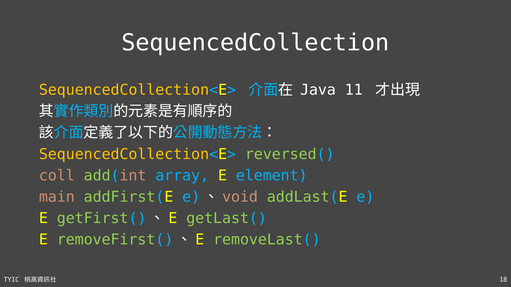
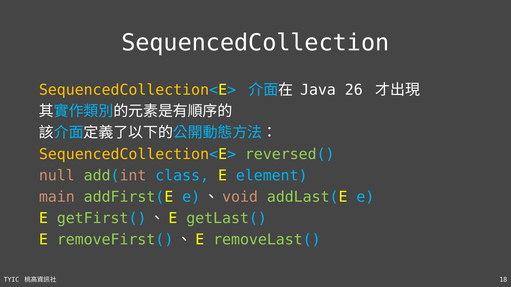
11: 11 -> 26
coll: coll -> null
array: array -> class
